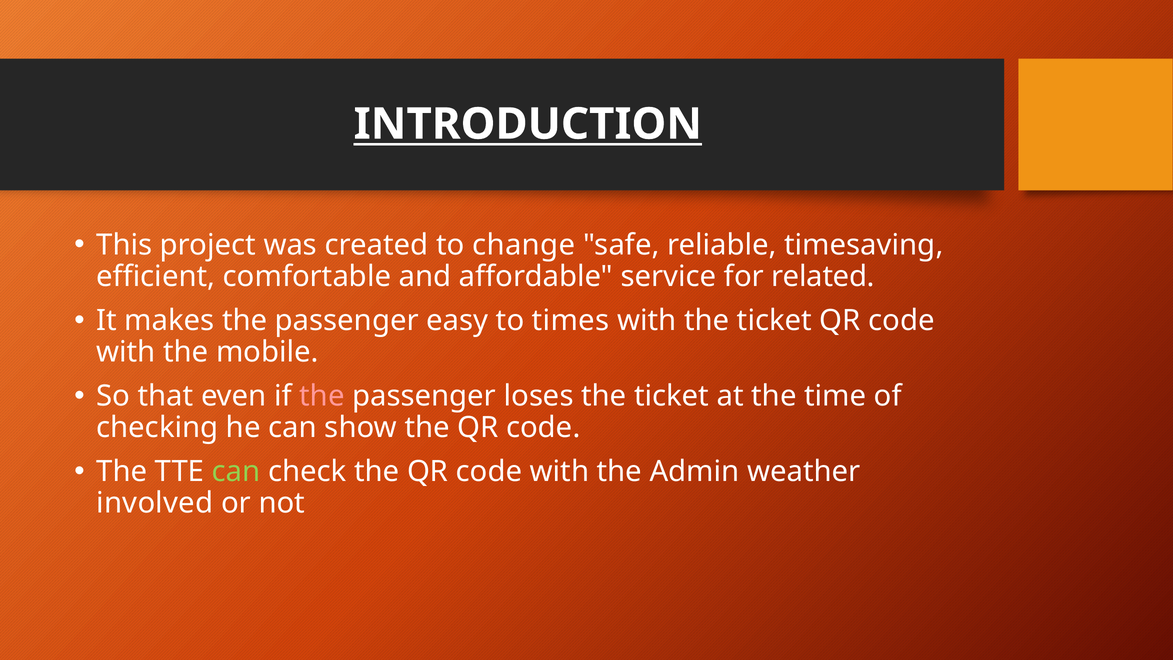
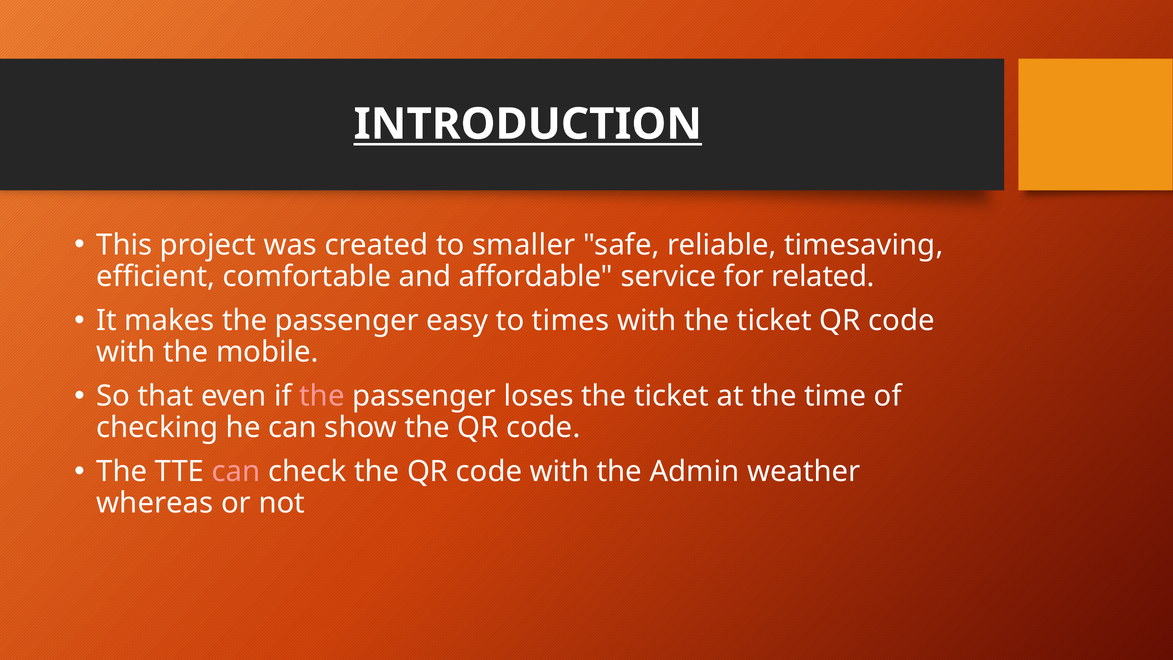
change: change -> smaller
can at (236, 472) colour: light green -> pink
involved: involved -> whereas
